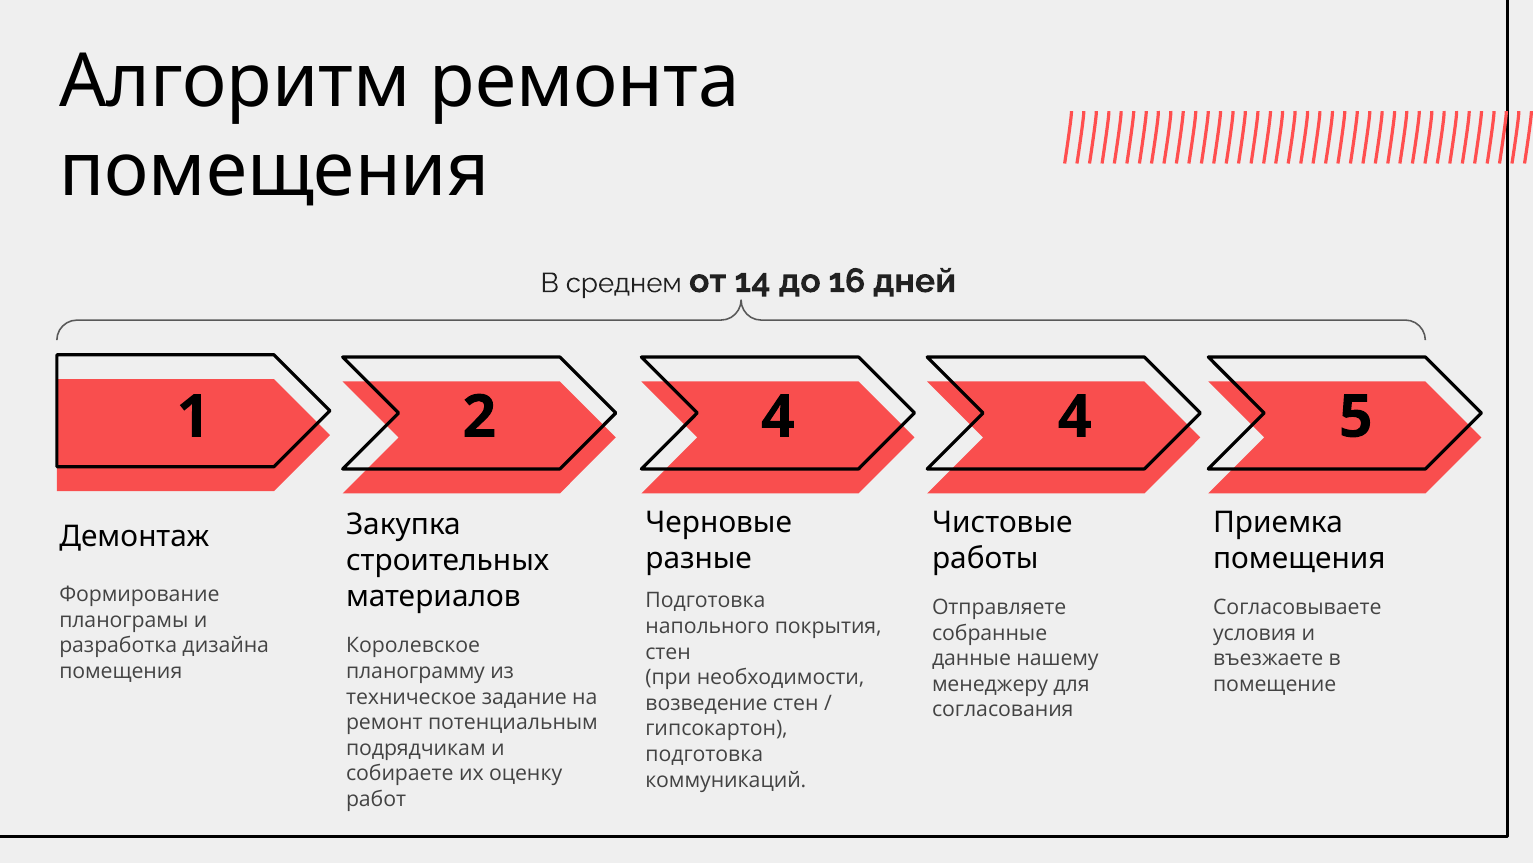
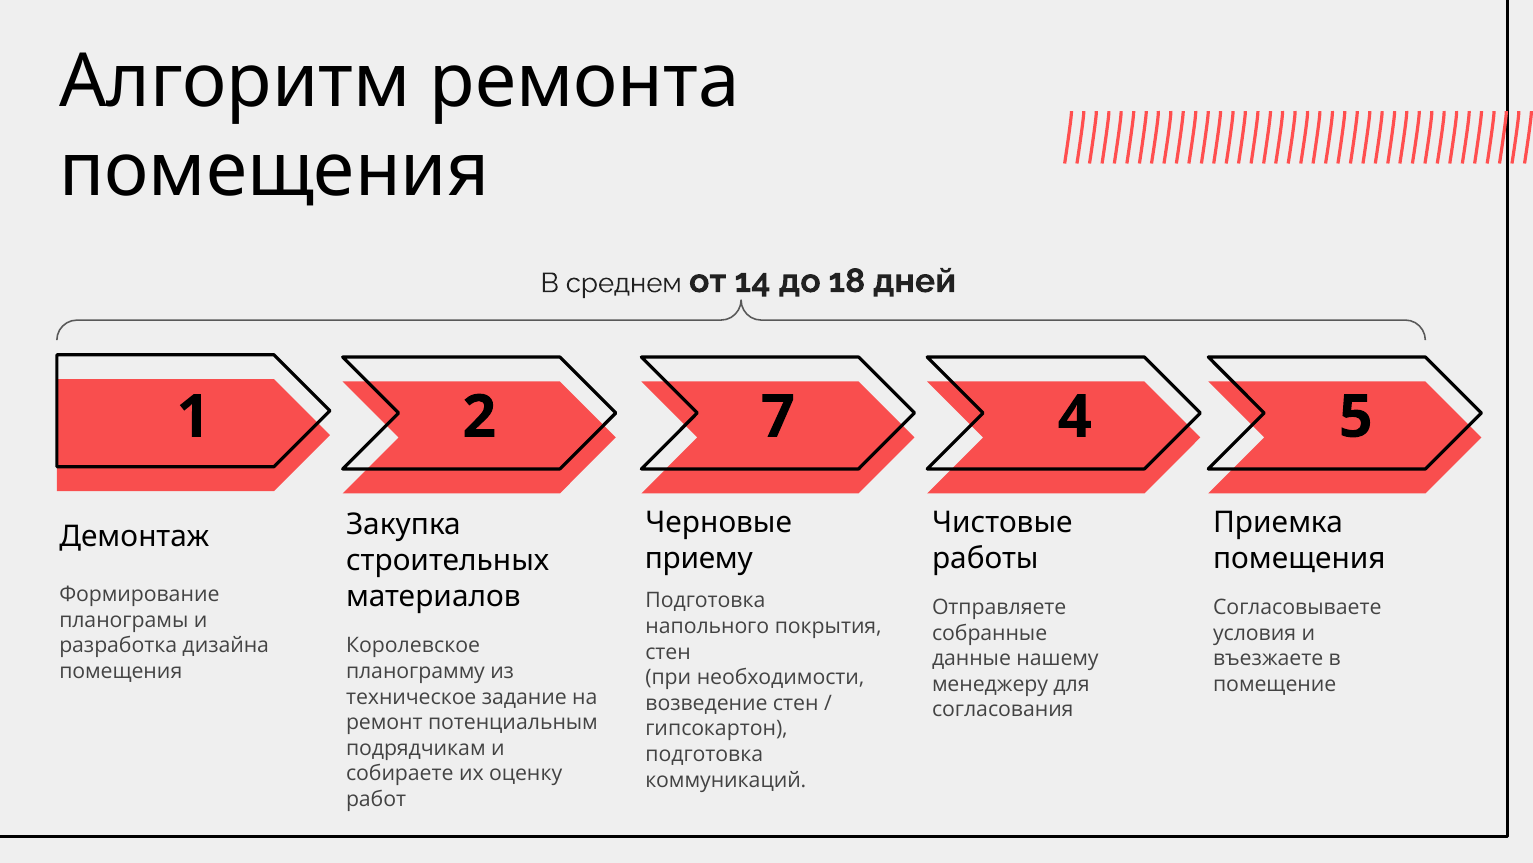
16: 16 -> 18
2 4: 4 -> 7
разные: разные -> приему
